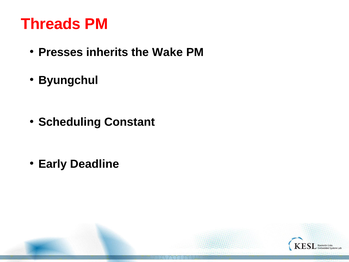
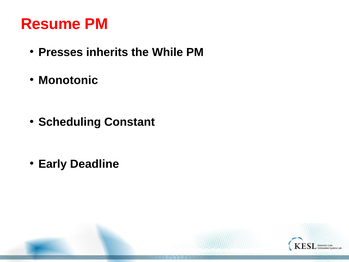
Threads: Threads -> Resume
Wake: Wake -> While
Byungchul: Byungchul -> Monotonic
